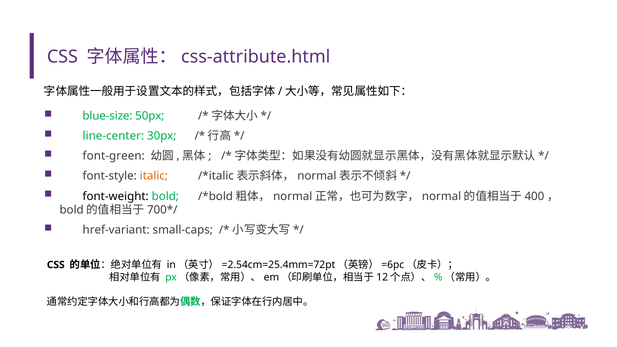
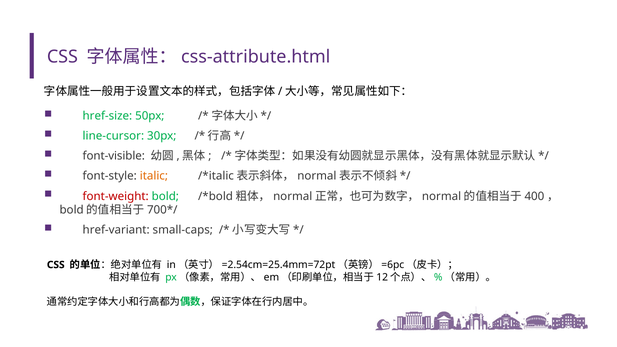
blue-size: blue-size -> href-size
line-center: line-center -> line-cursor
font-green: font-green -> font-visible
font-weight colour: black -> red
